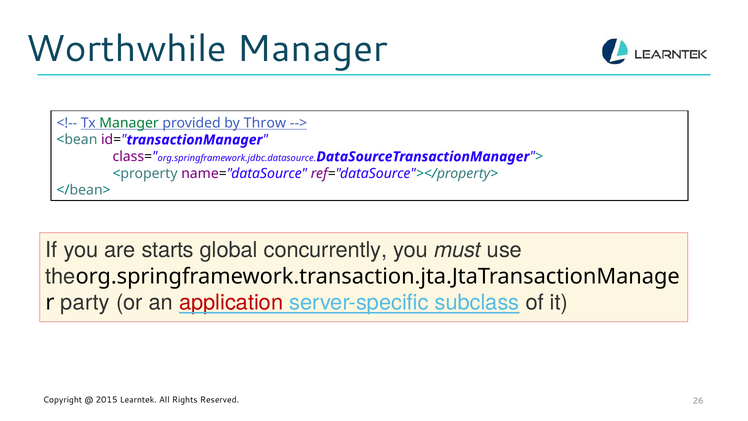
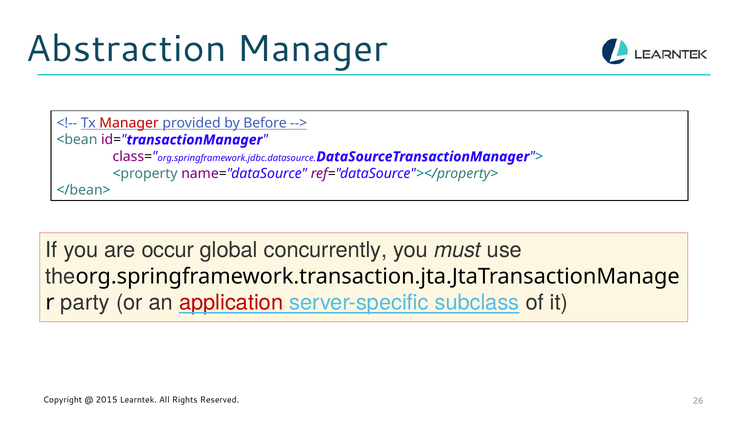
Worthwhile: Worthwhile -> Abstraction
Manager at (129, 123) colour: green -> red
Throw: Throw -> Before
starts: starts -> occur
